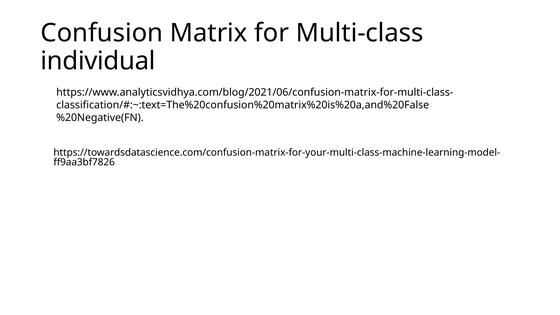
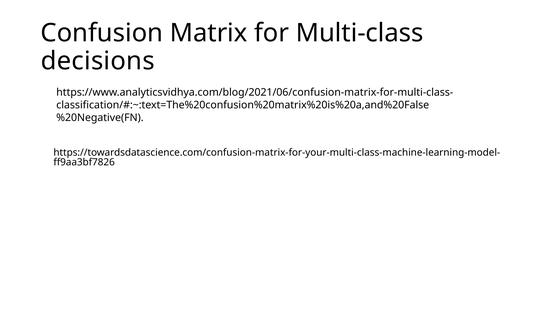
individual: individual -> decisions
